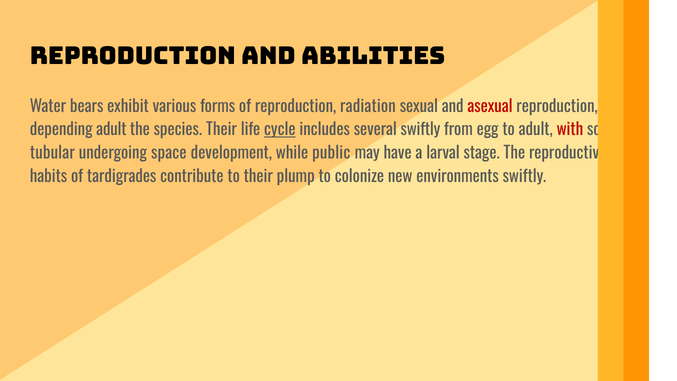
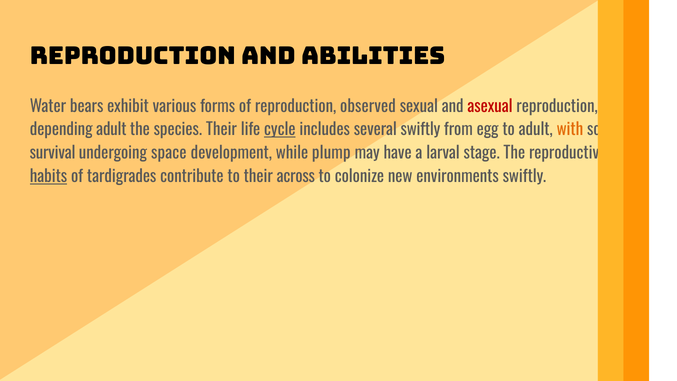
radiation: radiation -> observed
with colour: red -> orange
tubular: tubular -> survival
public: public -> plump
habits underline: none -> present
plump: plump -> across
